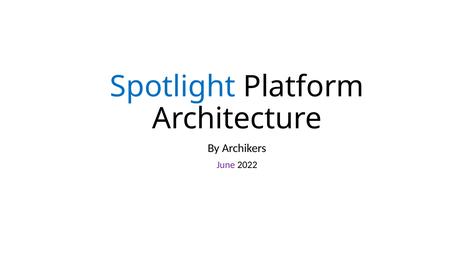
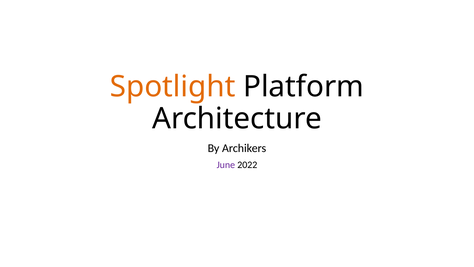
Spotlight colour: blue -> orange
